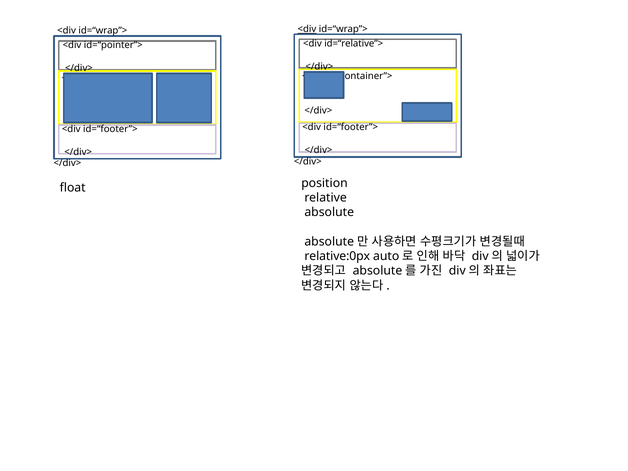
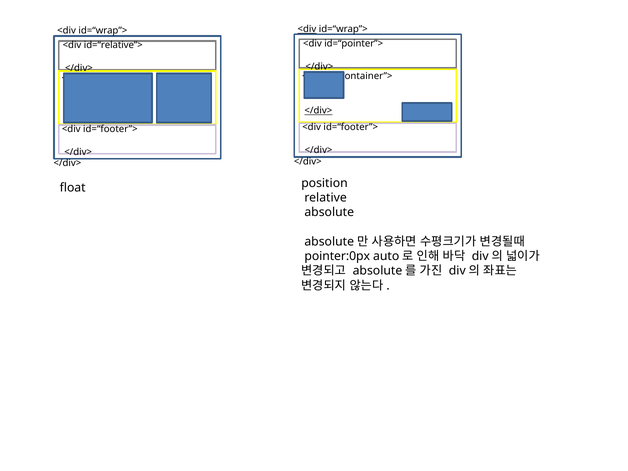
id=“relative”>: id=“relative”> -> id=“pointer”>
id=“pointer”>: id=“pointer”> -> id=“relative”>
</div> at (318, 111) underline: none -> present
relative:0px: relative:0px -> pointer:0px
